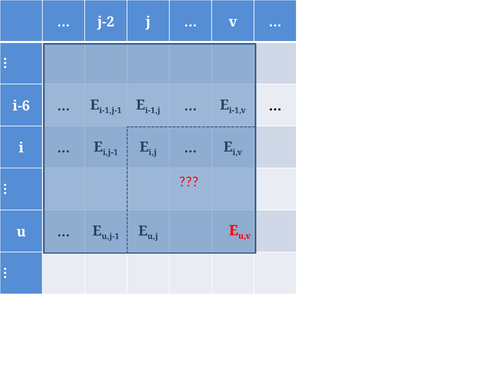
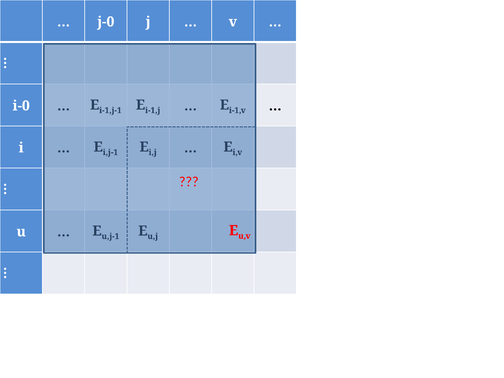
j-2: j-2 -> j-0
i-6: i-6 -> i-0
